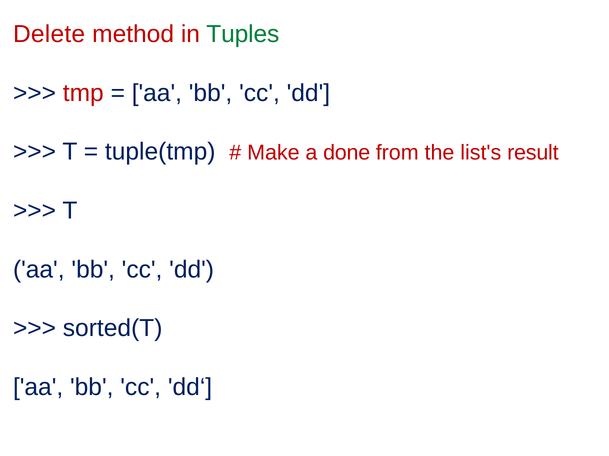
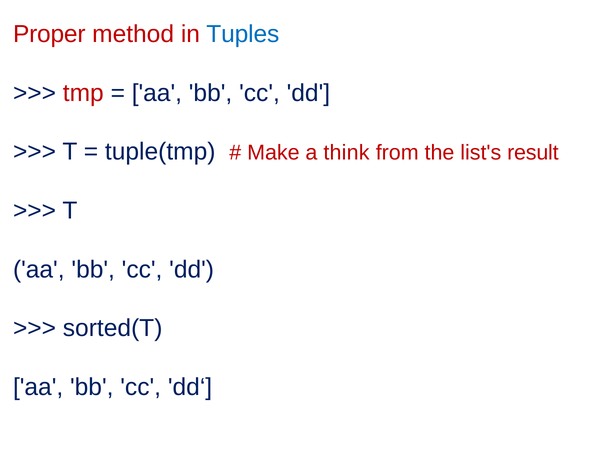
Delete: Delete -> Proper
Tuples colour: green -> blue
done: done -> think
